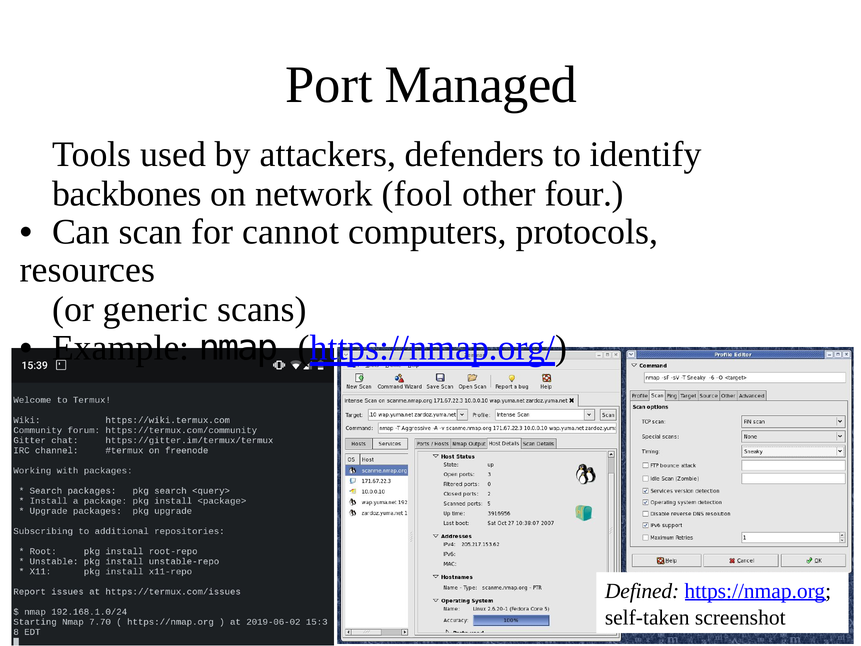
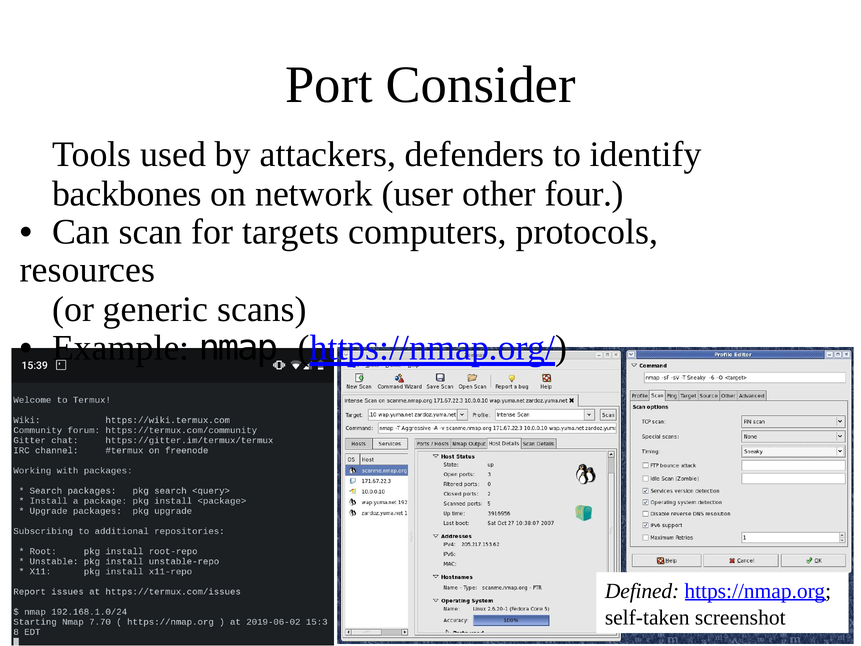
Managed: Managed -> Consider
fool: fool -> user
cannot: cannot -> targets
